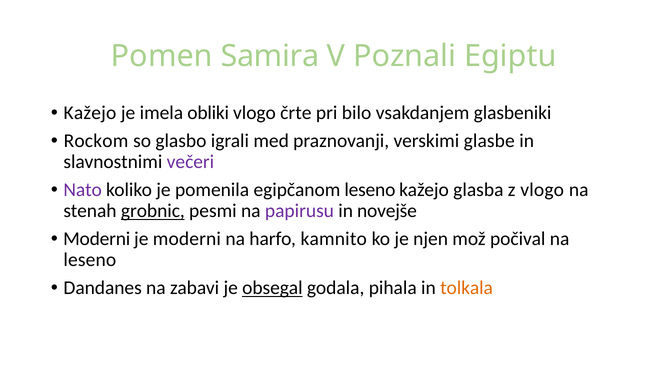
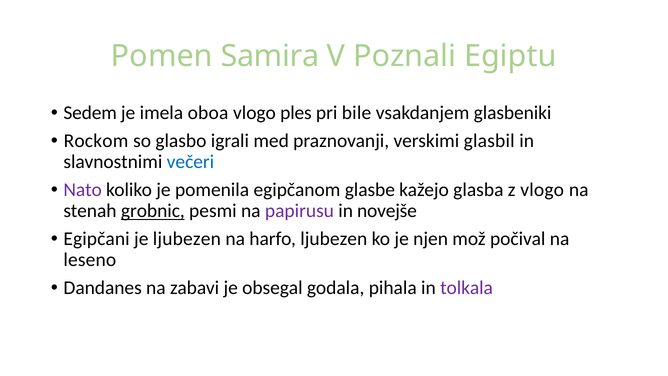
Kažejo at (90, 113): Kažejo -> Sedem
obliki: obliki -> oboa
črte: črte -> ples
bilo: bilo -> bile
glasbe: glasbe -> glasbil
večeri colour: purple -> blue
egipčanom leseno: leseno -> glasbe
Moderni at (97, 239): Moderni -> Egipčani
je moderni: moderni -> ljubezen
harfo kamnito: kamnito -> ljubezen
obsegal underline: present -> none
tolkala colour: orange -> purple
